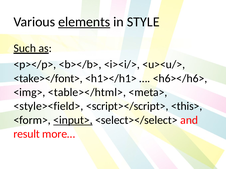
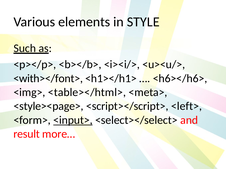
elements underline: present -> none
<take></font>: <take></font> -> <with></font>
<style><field>: <style><field> -> <style><page>
<this>: <this> -> <left>
